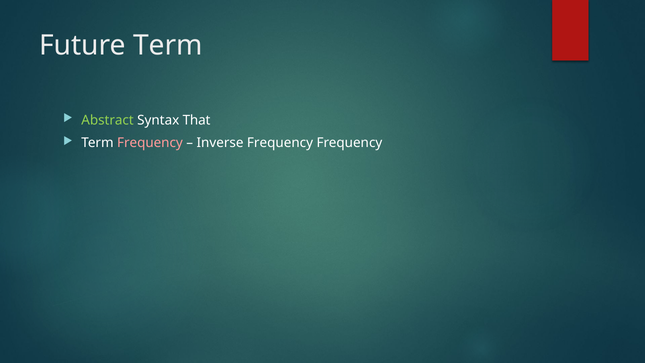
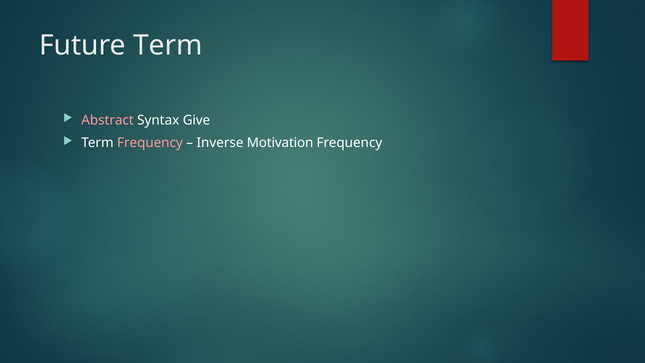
Abstract colour: light green -> pink
That: That -> Give
Inverse Frequency: Frequency -> Motivation
